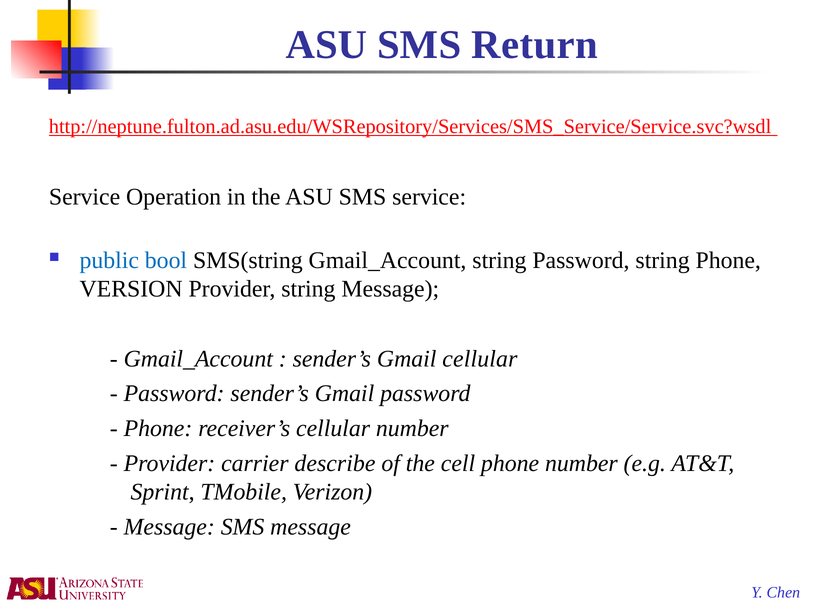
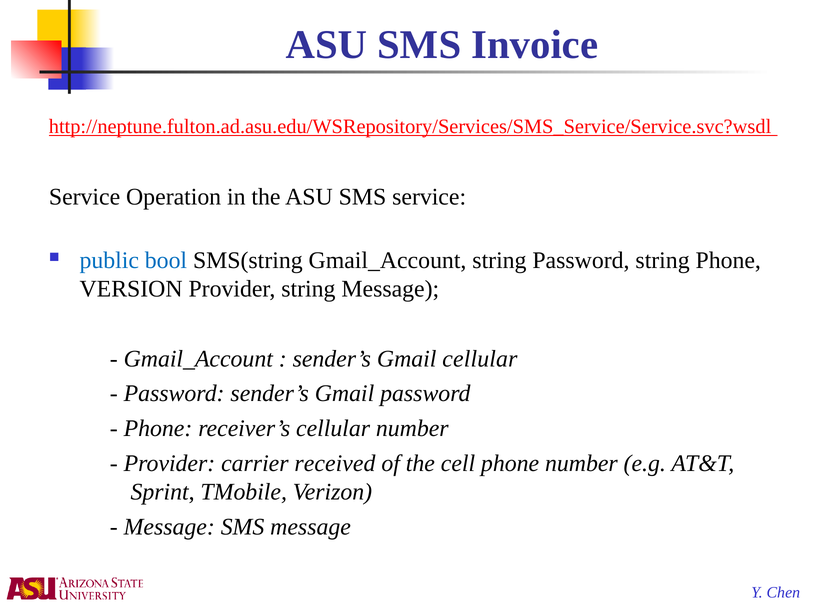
Return: Return -> Invoice
describe: describe -> received
